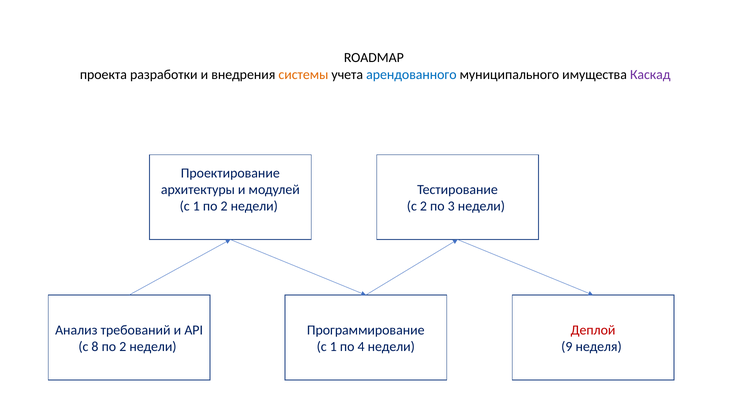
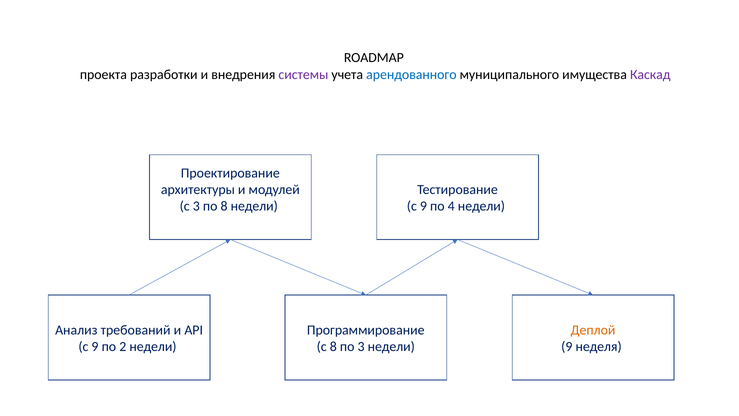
системы colour: orange -> purple
1 at (196, 206): 1 -> 3
2 at (224, 206): 2 -> 8
2 at (423, 206): 2 -> 9
3: 3 -> 4
Деплой colour: red -> orange
8 at (95, 346): 8 -> 9
1 at (333, 346): 1 -> 8
по 4: 4 -> 3
